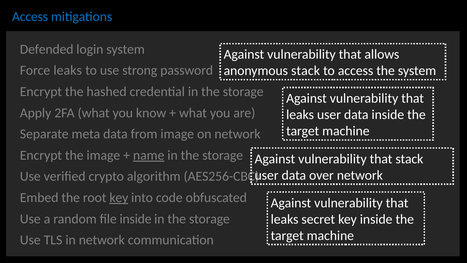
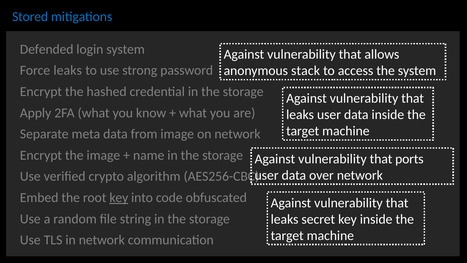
Access at (30, 16): Access -> Stored
name underline: present -> none
that stack: stack -> ports
file inside: inside -> string
